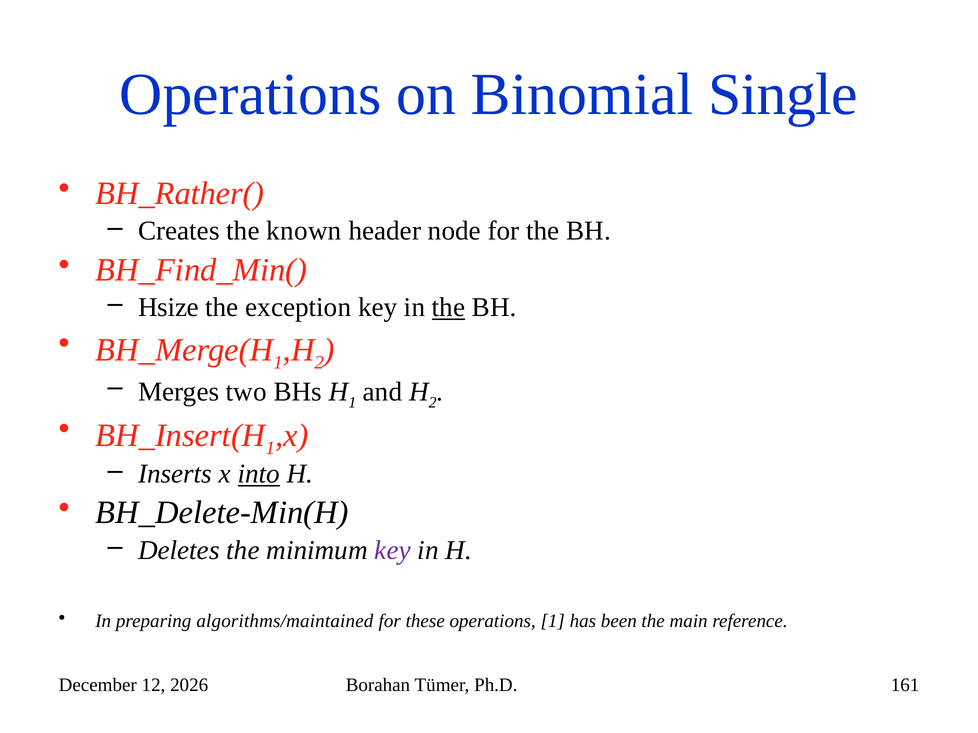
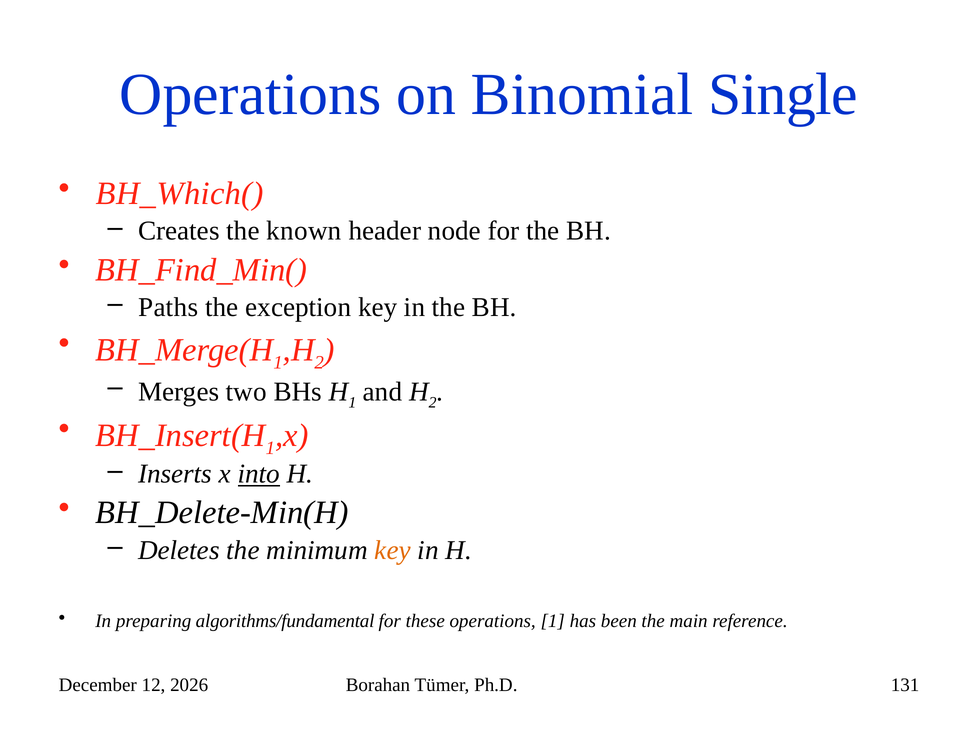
BH_Rather(: BH_Rather( -> BH_Which(
Hsize: Hsize -> Paths
the at (449, 308) underline: present -> none
key at (393, 551) colour: purple -> orange
algorithms/maintained: algorithms/maintained -> algorithms/fundamental
161: 161 -> 131
